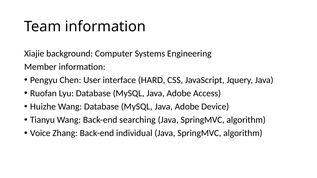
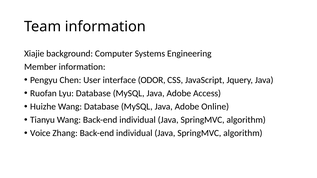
HARD: HARD -> ODOR
Device: Device -> Online
Wang Back-end searching: searching -> individual
